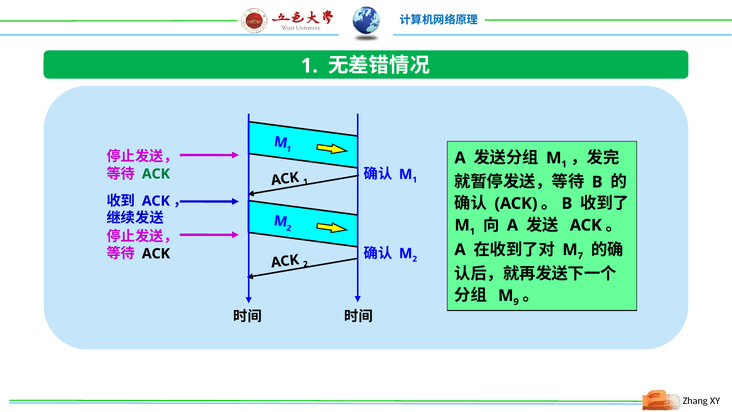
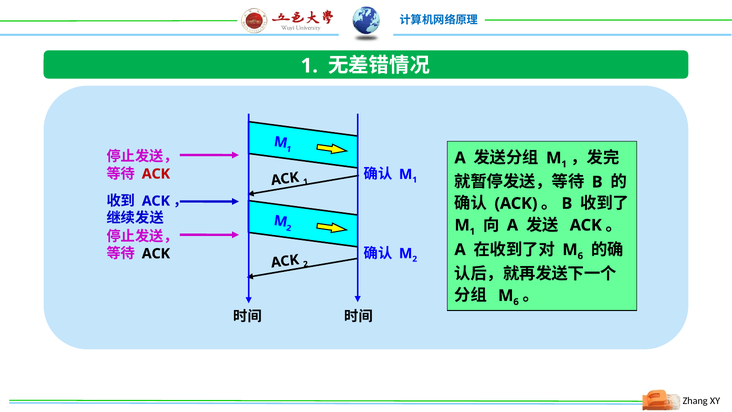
ACK at (156, 174) colour: green -> red
7 at (580, 256): 7 -> 6
9 at (516, 302): 9 -> 6
